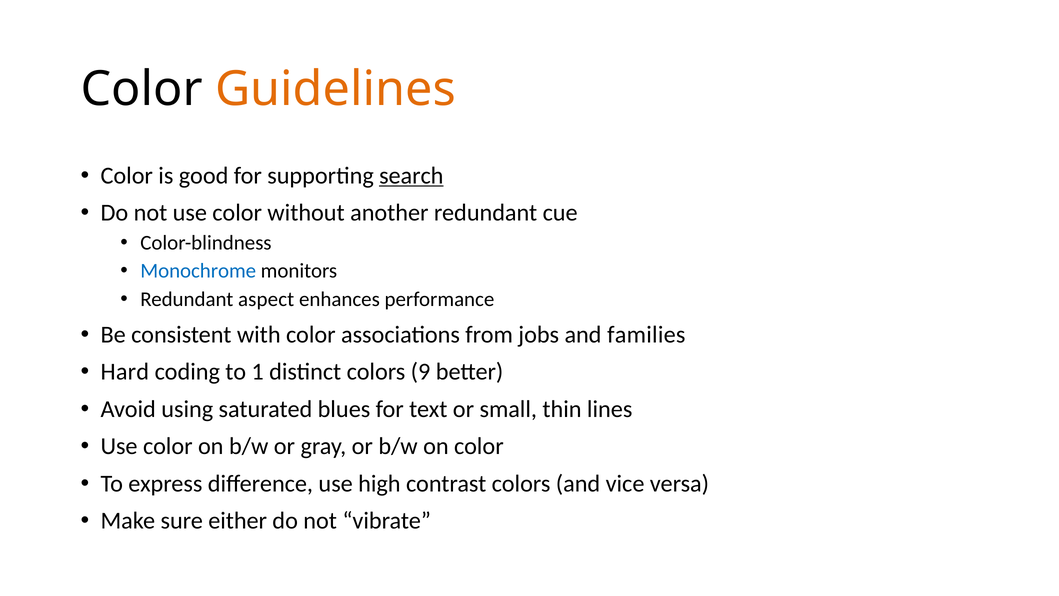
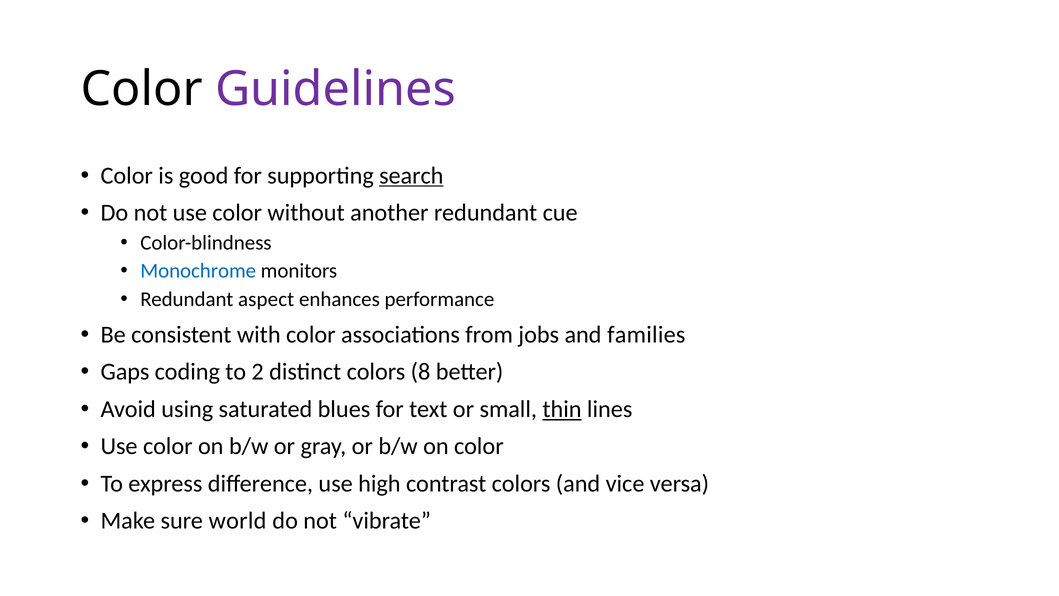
Guidelines colour: orange -> purple
Hard: Hard -> Gaps
1: 1 -> 2
9: 9 -> 8
thin underline: none -> present
either: either -> world
